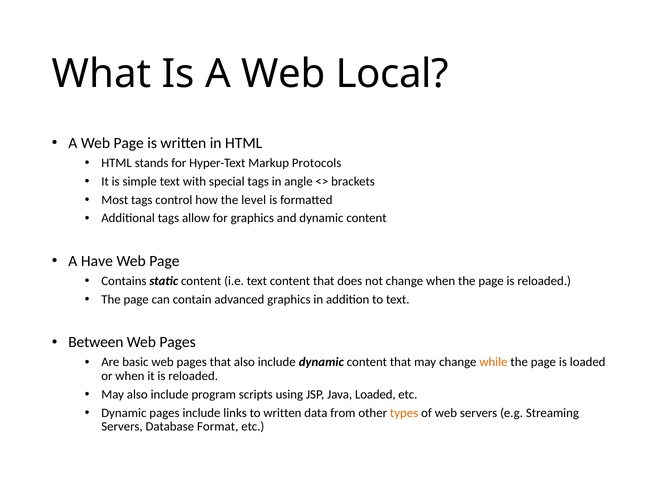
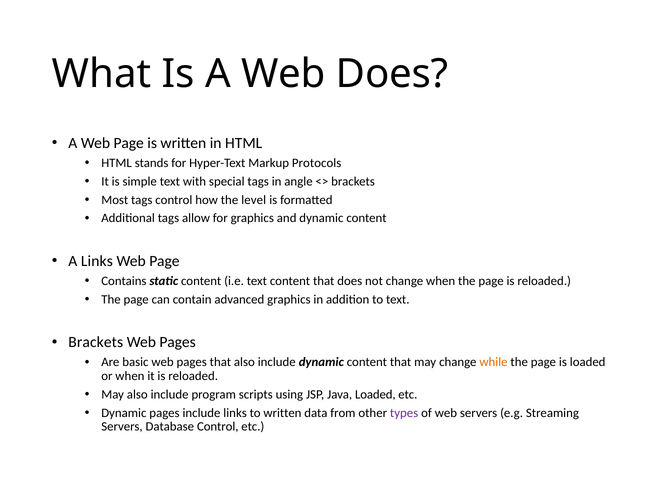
Web Local: Local -> Does
A Have: Have -> Links
Between at (96, 342): Between -> Brackets
types colour: orange -> purple
Database Format: Format -> Control
